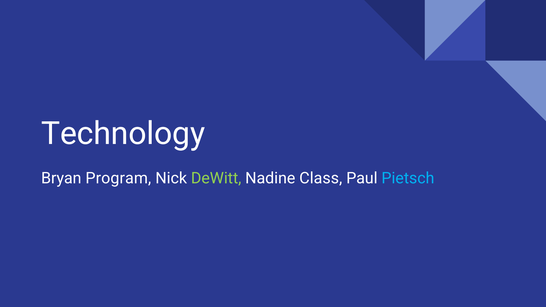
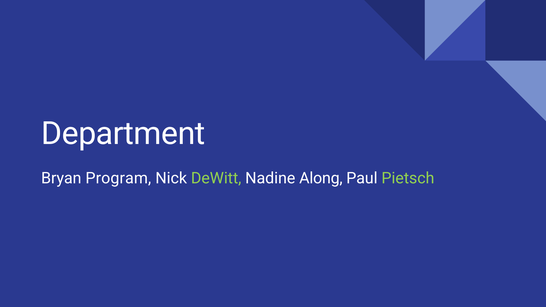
Technology: Technology -> Department
Class: Class -> Along
Pietsch colour: light blue -> light green
